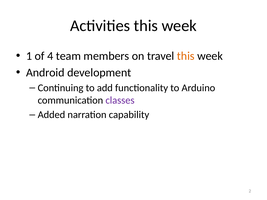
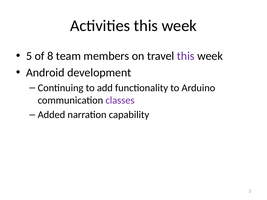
1: 1 -> 5
4: 4 -> 8
this at (186, 56) colour: orange -> purple
